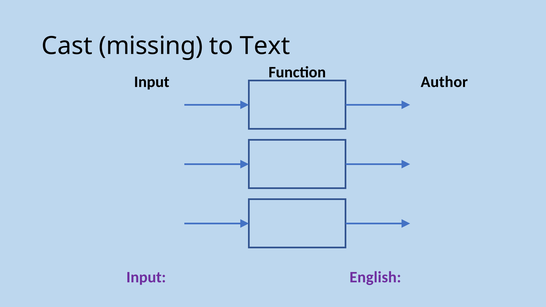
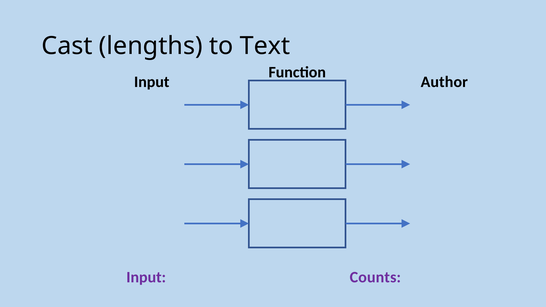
missing: missing -> lengths
English: English -> Counts
